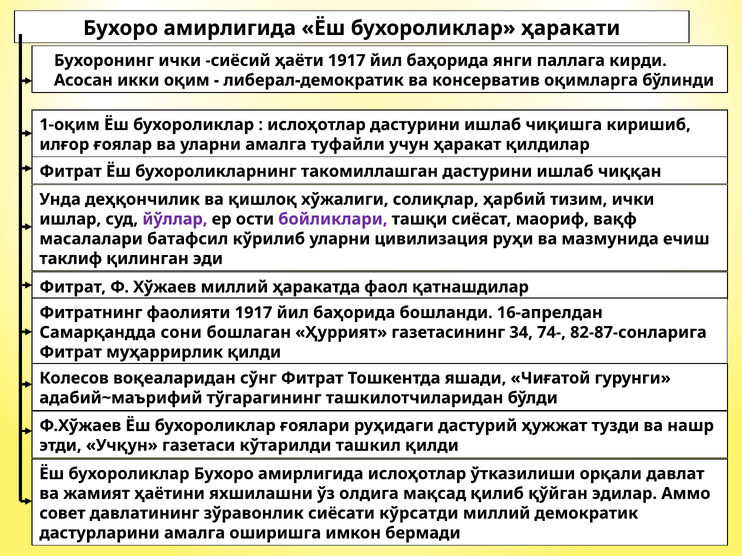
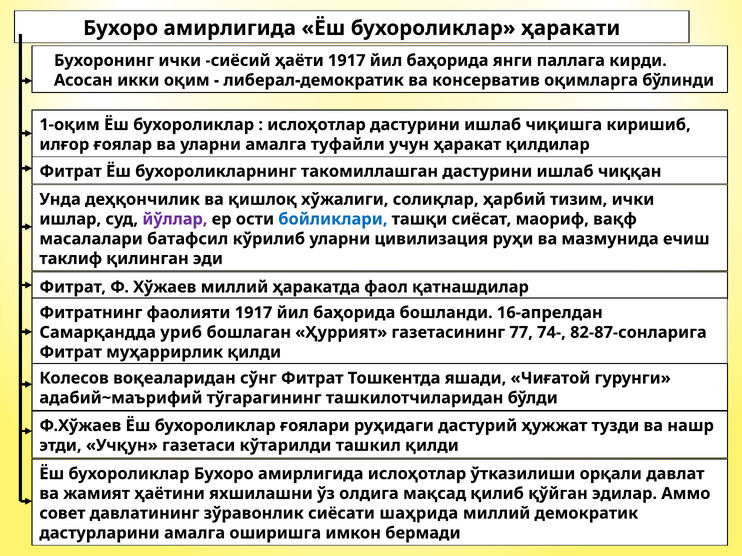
бойликлари colour: purple -> blue
сони: сони -> уриб
34: 34 -> 77
кўрсатди: кўрсатди -> шаҳрида
